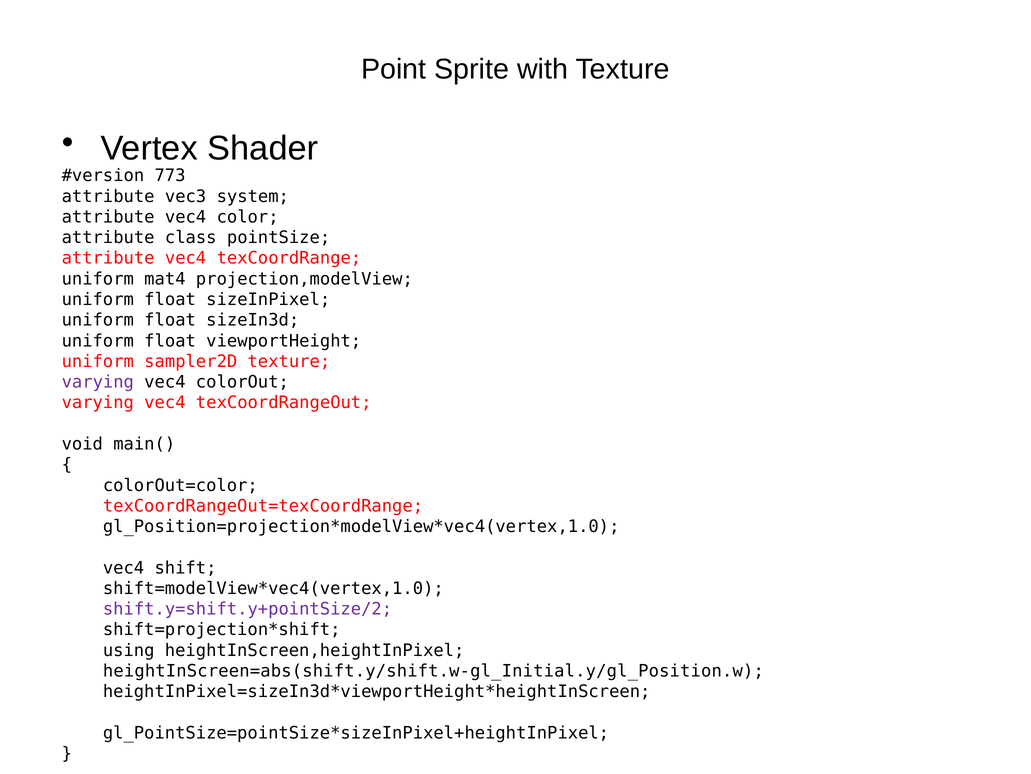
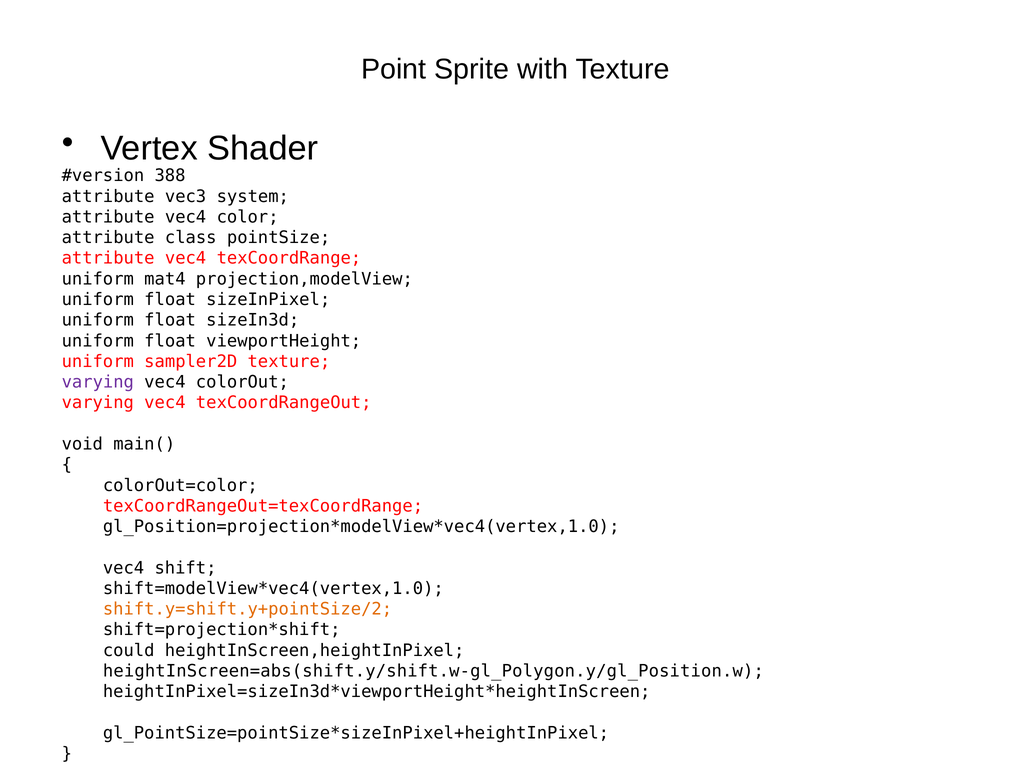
773: 773 -> 388
shift.y=shift.y+pointSize/2 colour: purple -> orange
using: using -> could
heightInScreen=abs(shift.y/shift.w-gl_Initial.y/gl_Position.w: heightInScreen=abs(shift.y/shift.w-gl_Initial.y/gl_Position.w -> heightInScreen=abs(shift.y/shift.w-gl_Polygon.y/gl_Position.w
